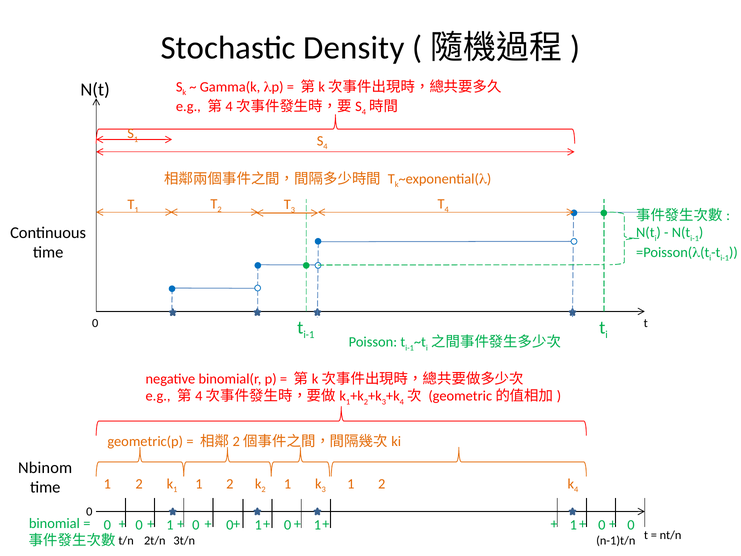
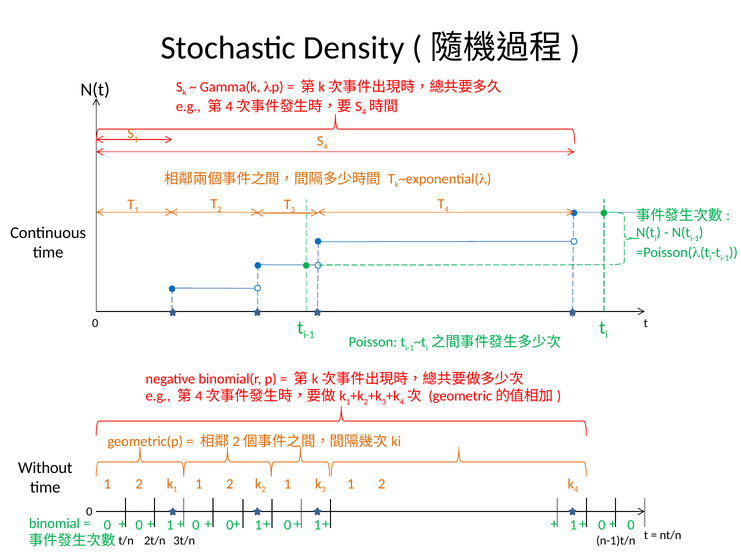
Nbinom: Nbinom -> Without
